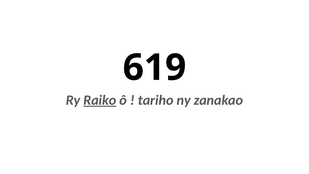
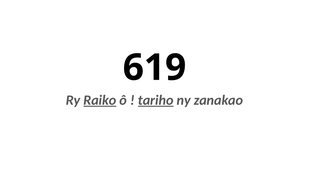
tariho underline: none -> present
